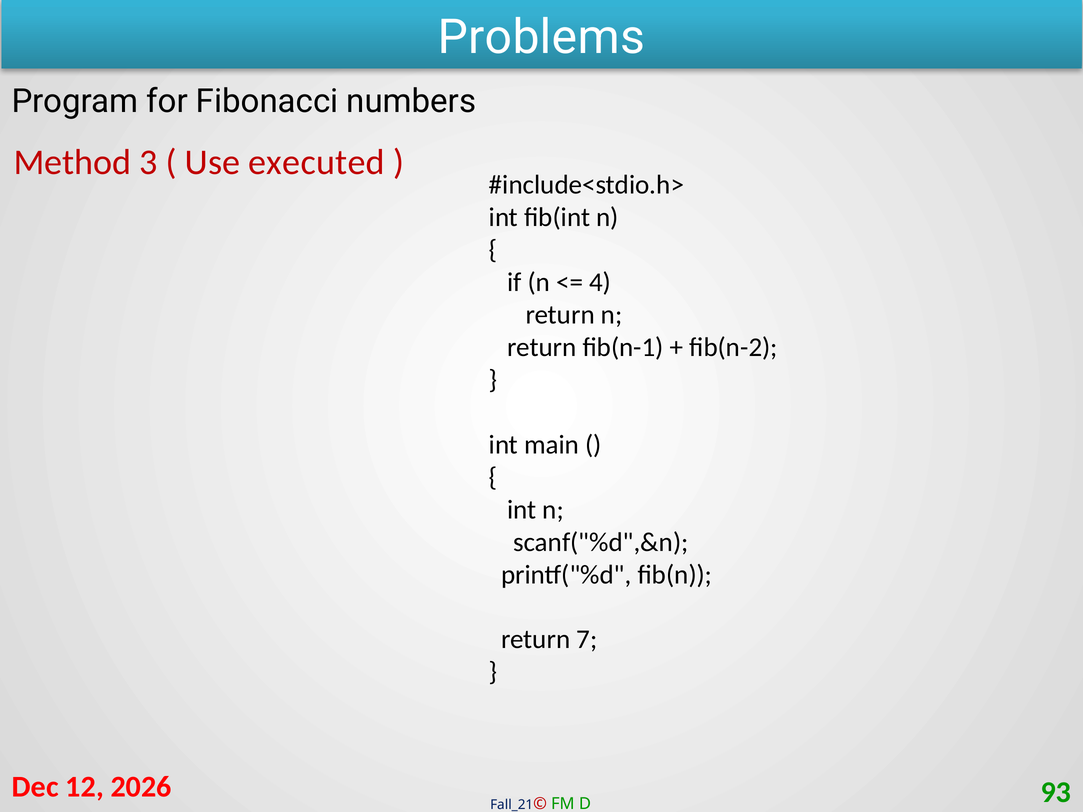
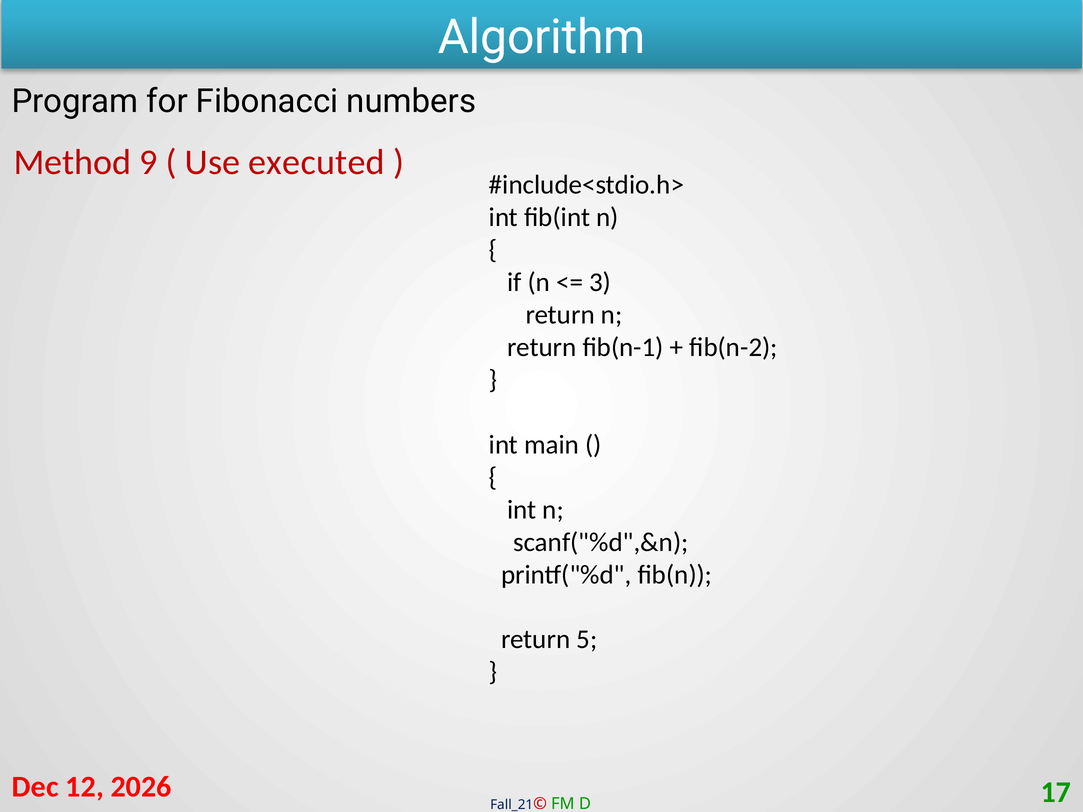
Problems: Problems -> Algorithm
3: 3 -> 9
4: 4 -> 3
7: 7 -> 5
93: 93 -> 17
